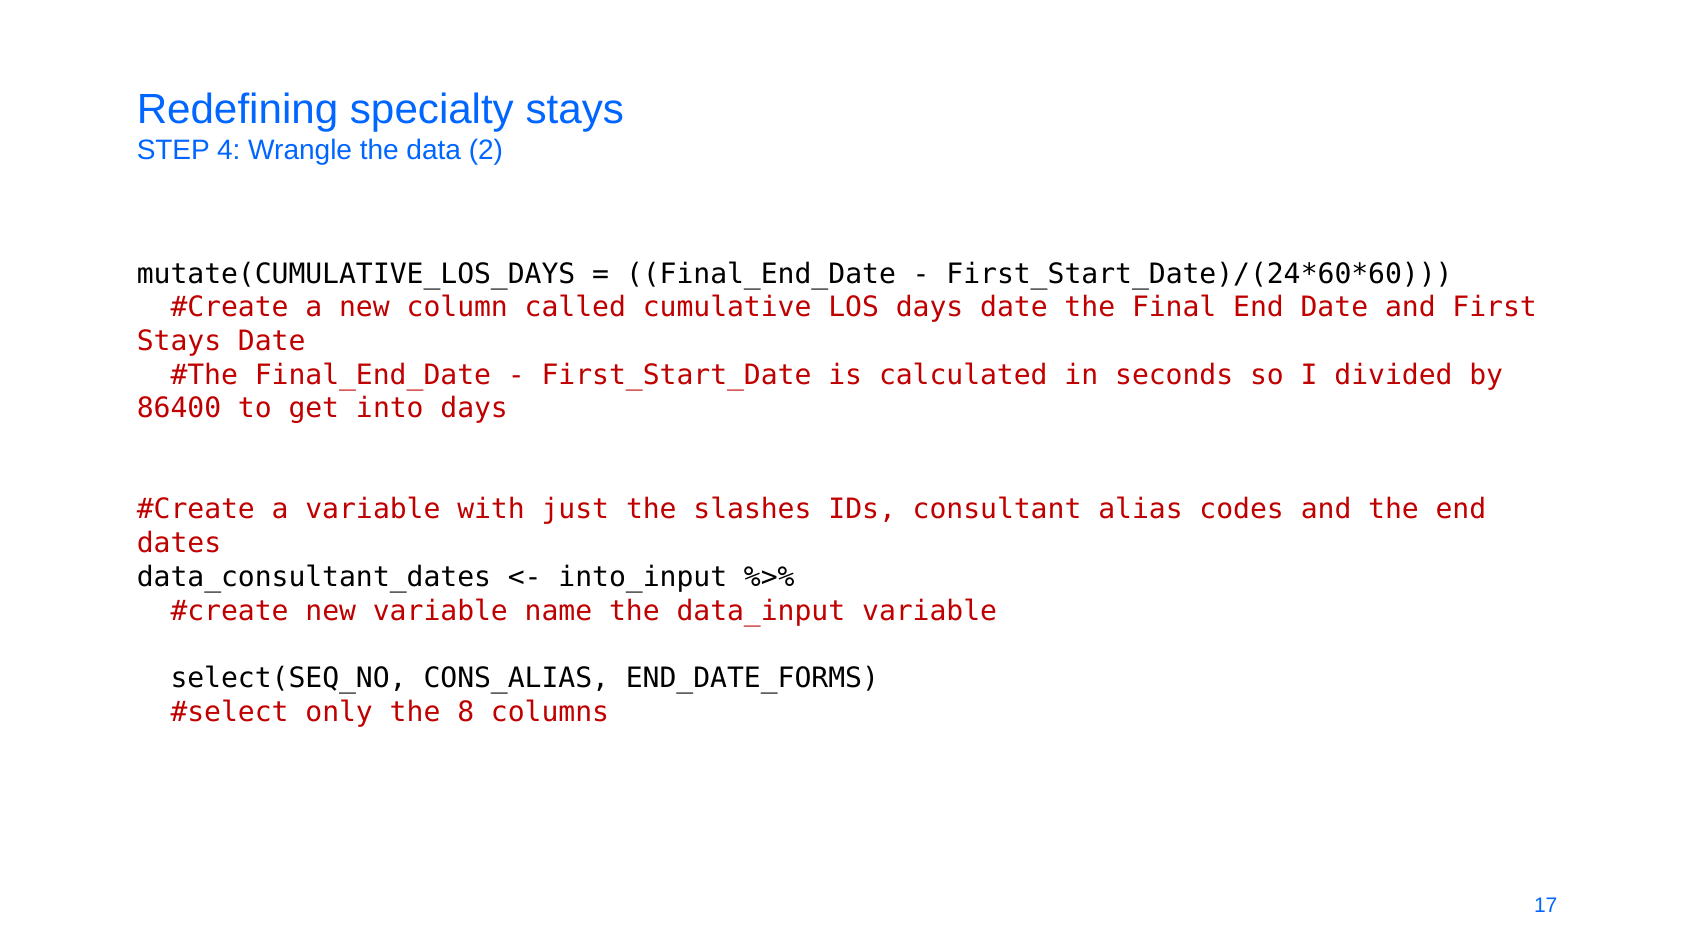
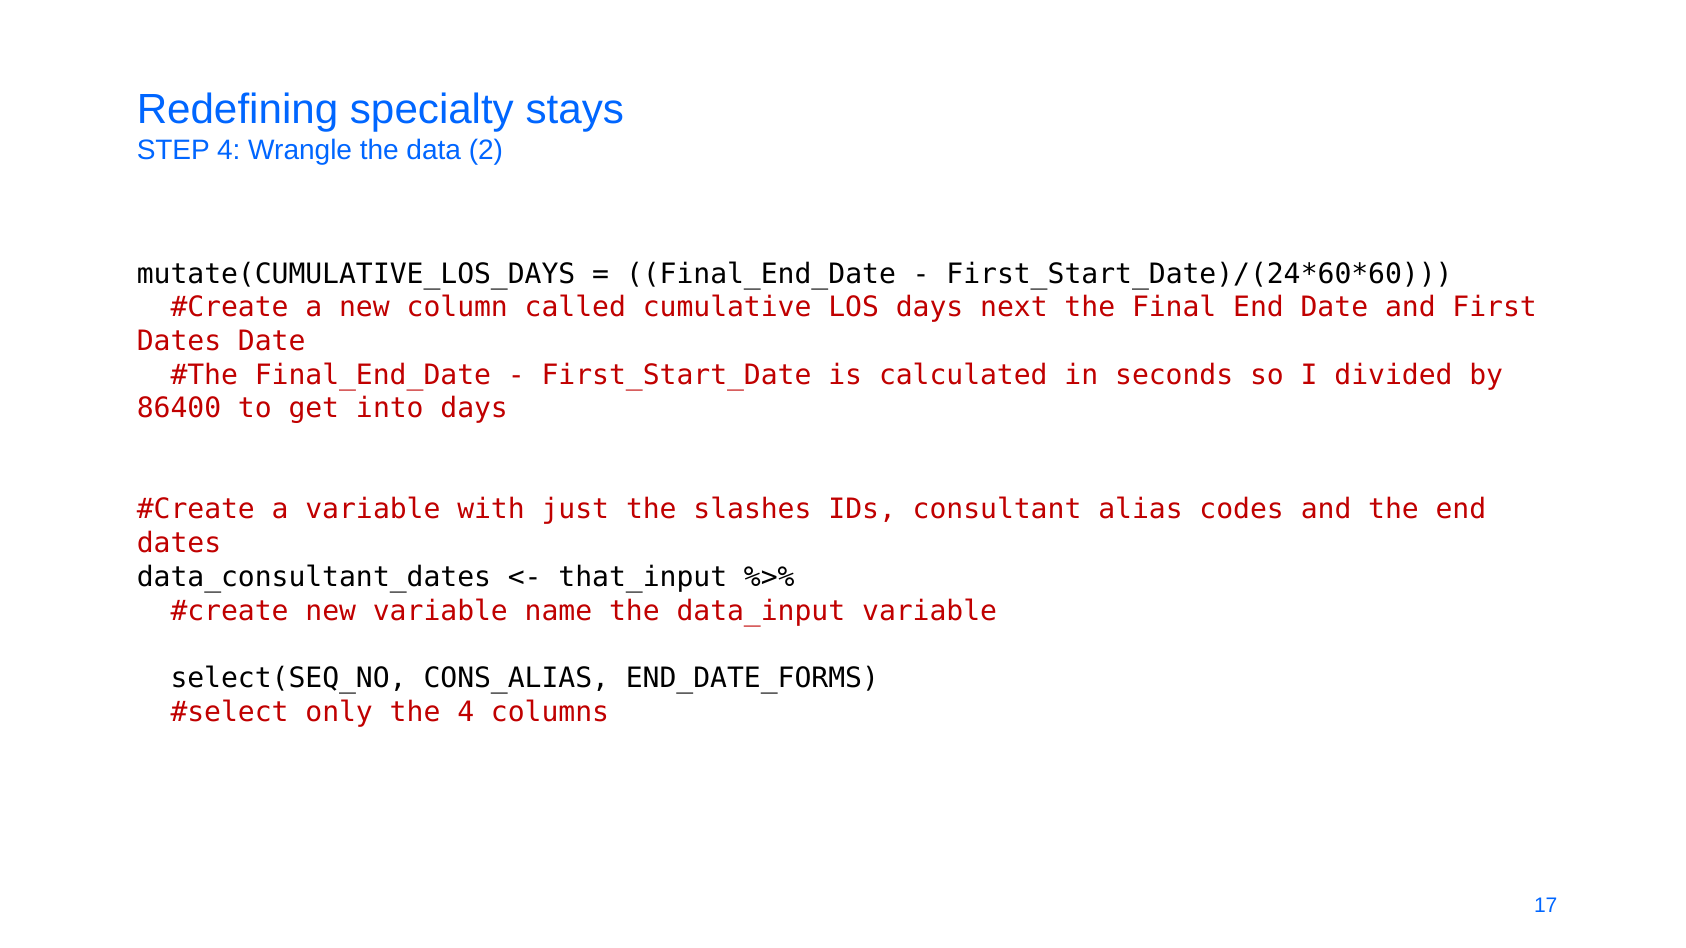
days date: date -> next
Stays at (179, 341): Stays -> Dates
into_input: into_input -> that_input
the 8: 8 -> 4
